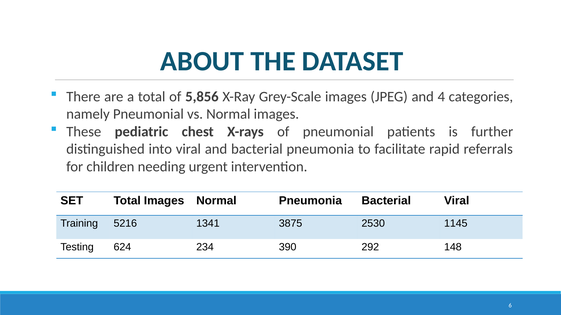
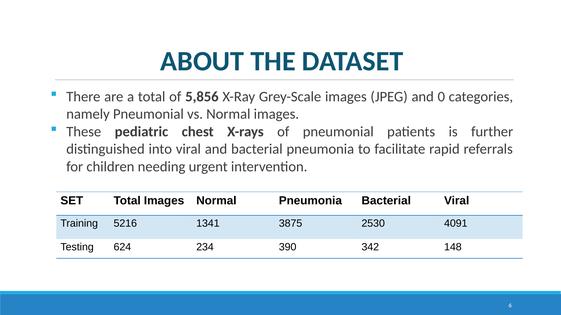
4: 4 -> 0
1145: 1145 -> 4091
292: 292 -> 342
